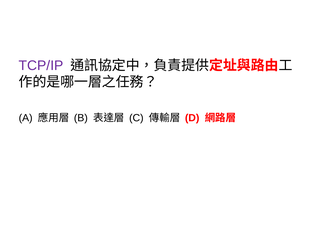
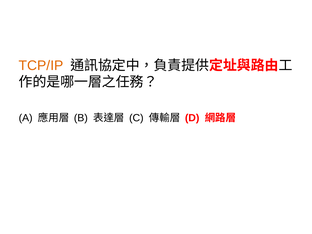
TCP/IP colour: purple -> orange
